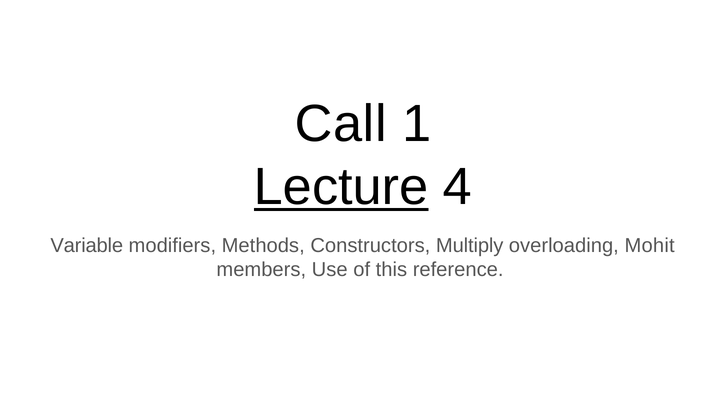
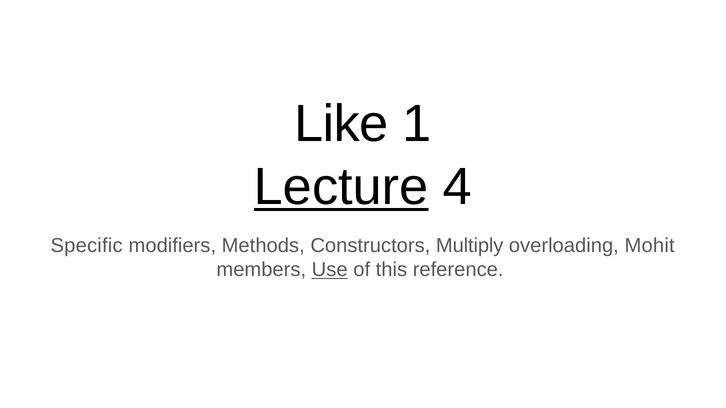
Call: Call -> Like
Variable: Variable -> Specific
Use underline: none -> present
